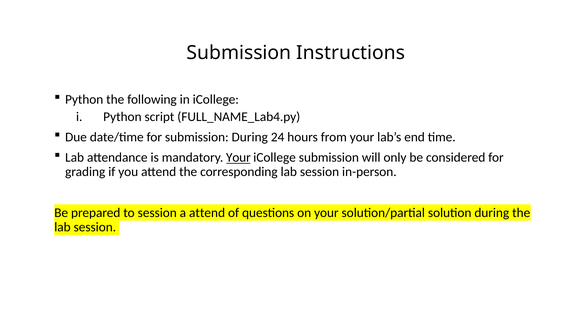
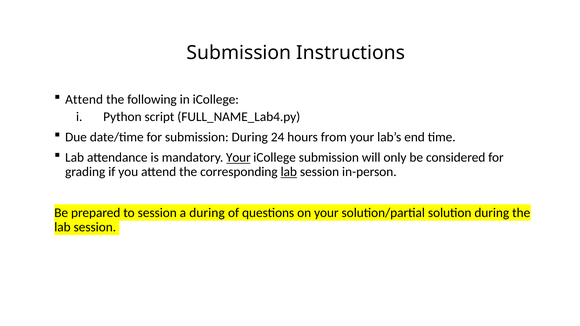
Python at (84, 100): Python -> Attend
lab at (289, 172) underline: none -> present
a attend: attend -> during
